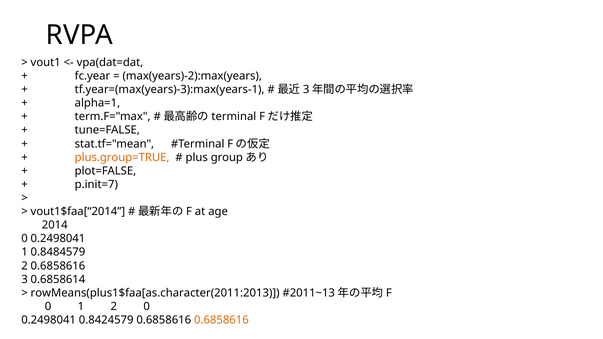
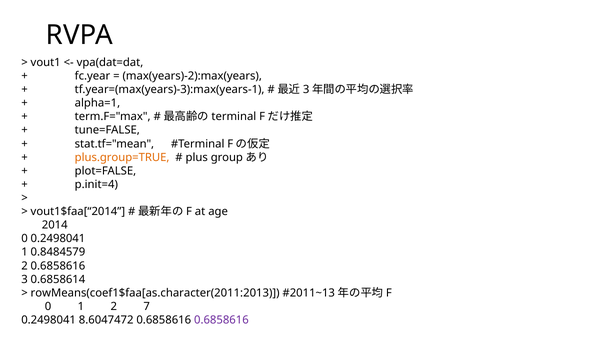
p.init=7: p.init=7 -> p.init=4
rowMeans(plus1$faa[as.character(2011:2013: rowMeans(plus1$faa[as.character(2011:2013 -> rowMeans(coef1$faa[as.character(2011:2013
2 0: 0 -> 7
0.8424579: 0.8424579 -> 8.6047472
0.6858616 at (221, 320) colour: orange -> purple
